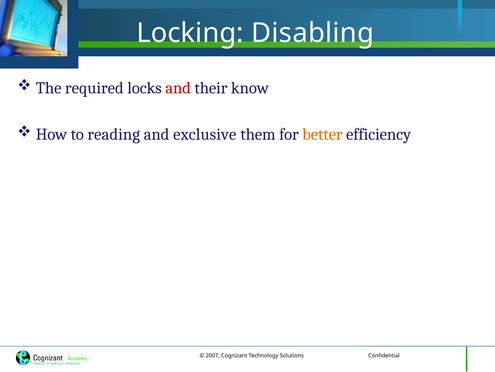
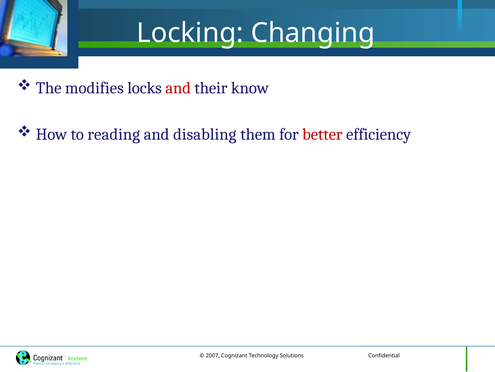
Disabling: Disabling -> Changing
required: required -> modifies
exclusive: exclusive -> disabling
better colour: orange -> red
